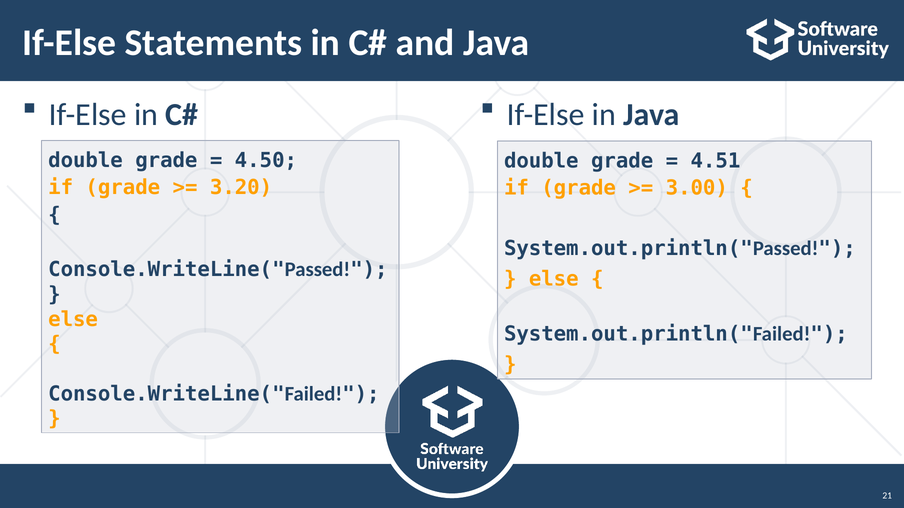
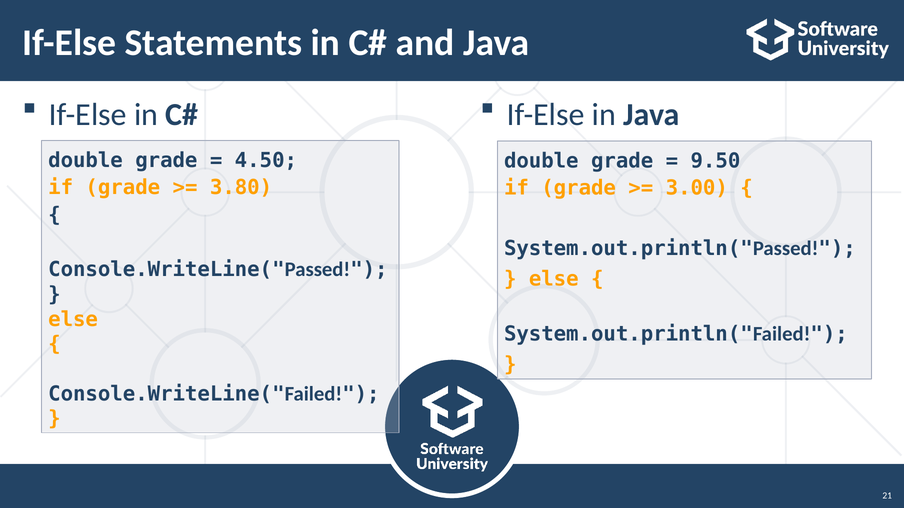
4.51: 4.51 -> 9.50
3.20: 3.20 -> 3.80
